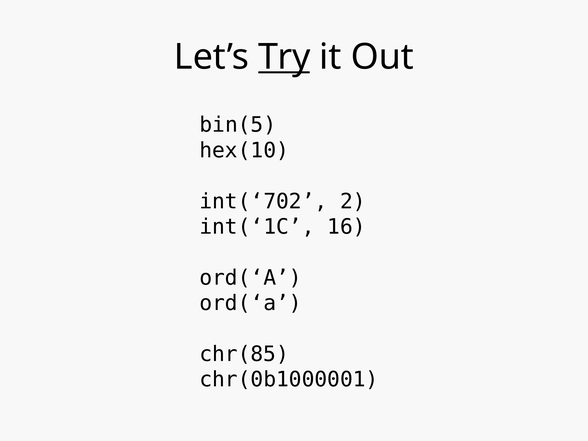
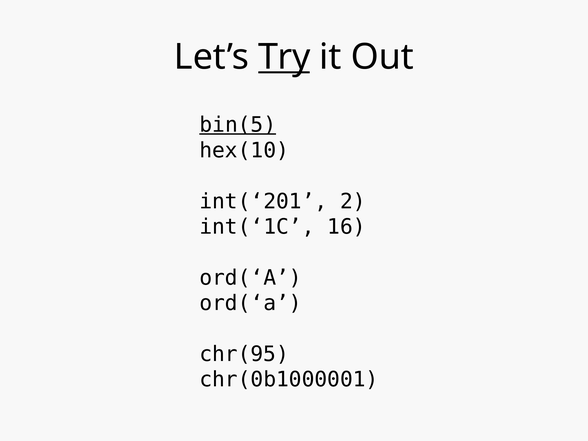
bin(5 underline: none -> present
int(‘702: int(‘702 -> int(‘201
chr(85: chr(85 -> chr(95
